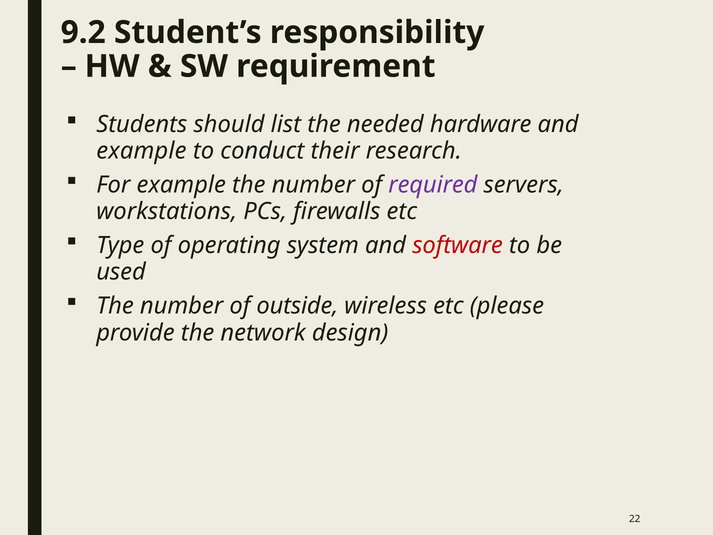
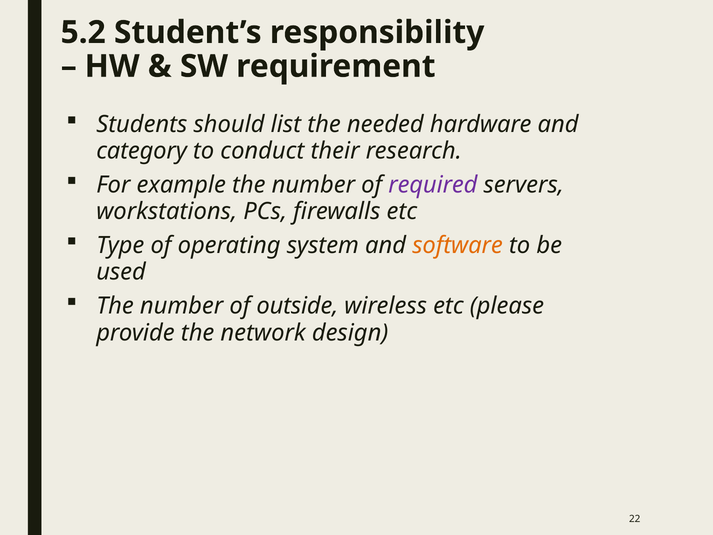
9.2: 9.2 -> 5.2
example at (141, 151): example -> category
software colour: red -> orange
